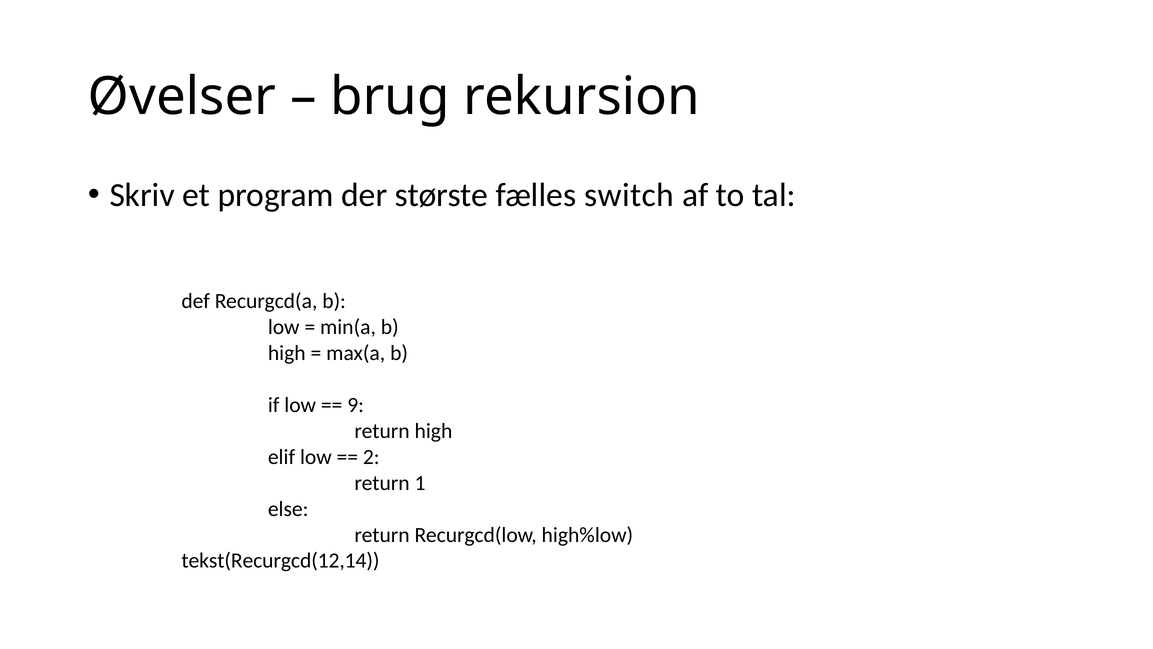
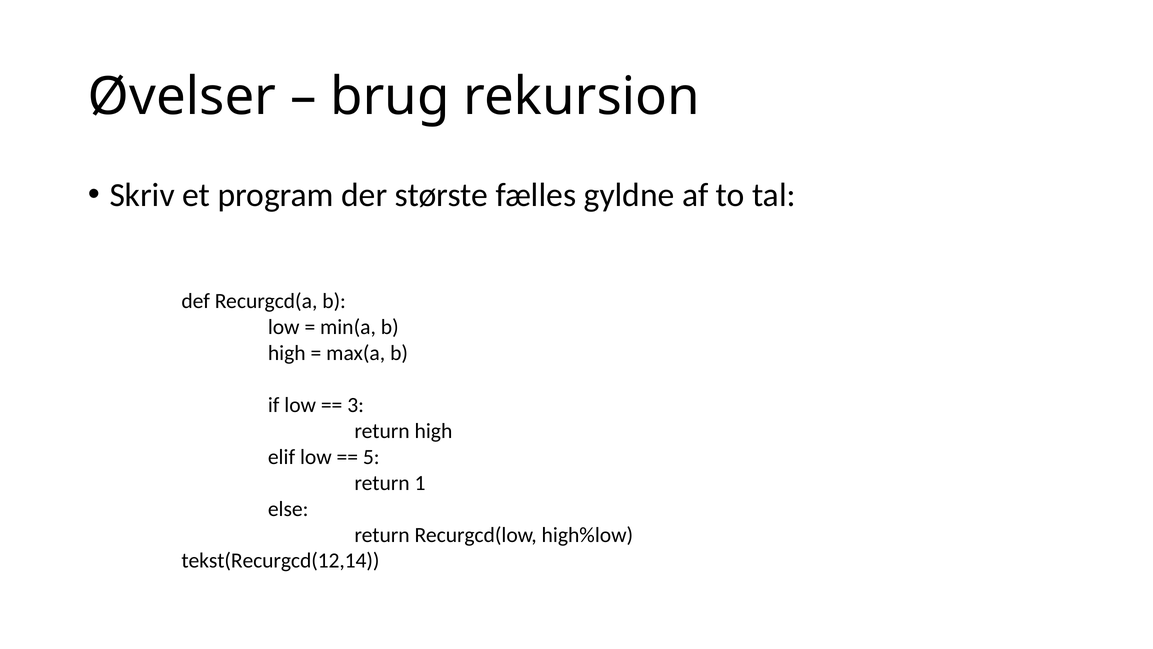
switch: switch -> gyldne
9: 9 -> 3
2: 2 -> 5
